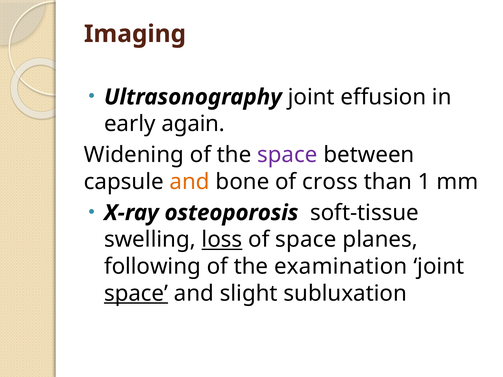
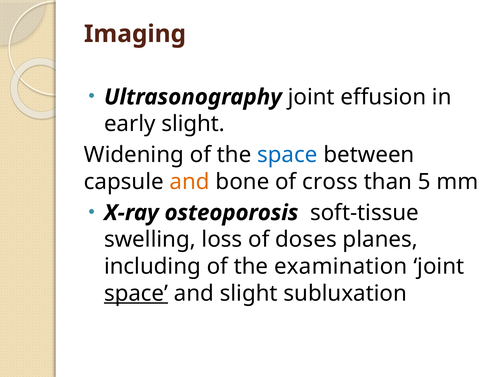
early again: again -> slight
space at (287, 155) colour: purple -> blue
1: 1 -> 5
loss underline: present -> none
of space: space -> doses
following: following -> including
